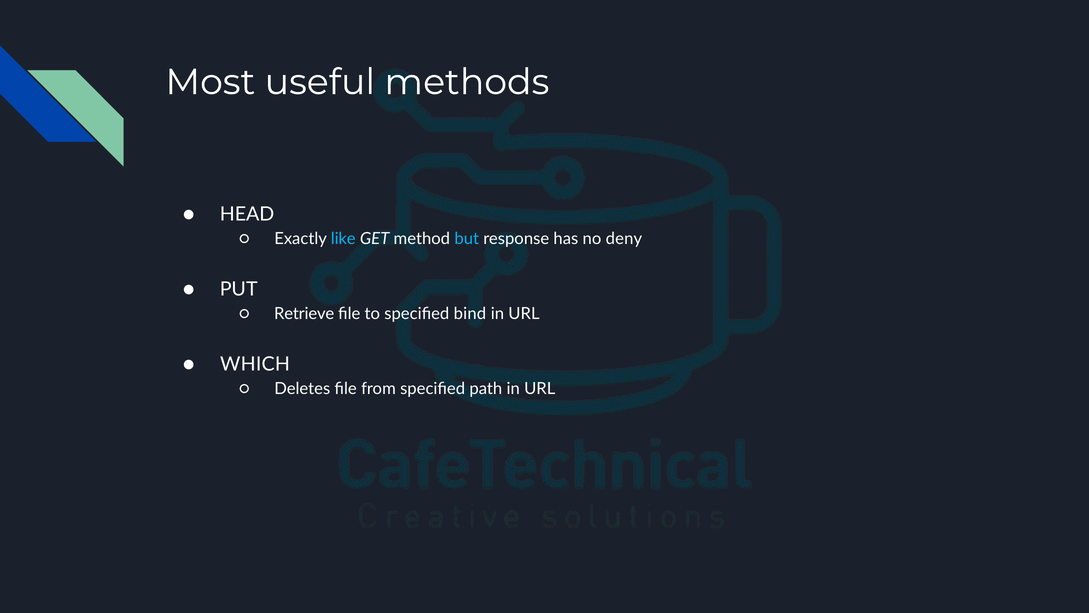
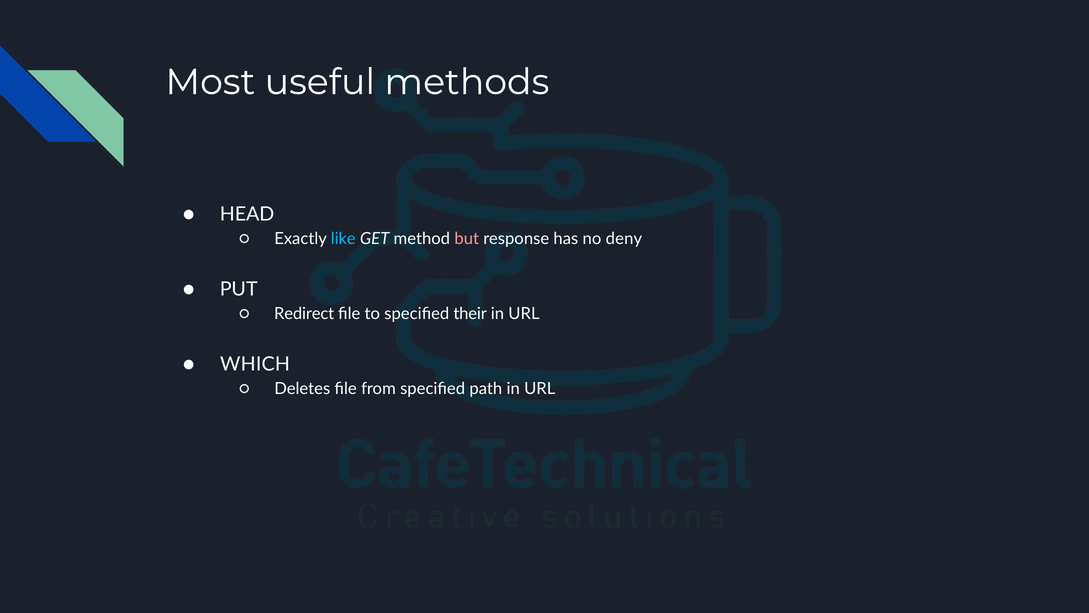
but colour: light blue -> pink
Retrieve: Retrieve -> Redirect
bind: bind -> their
